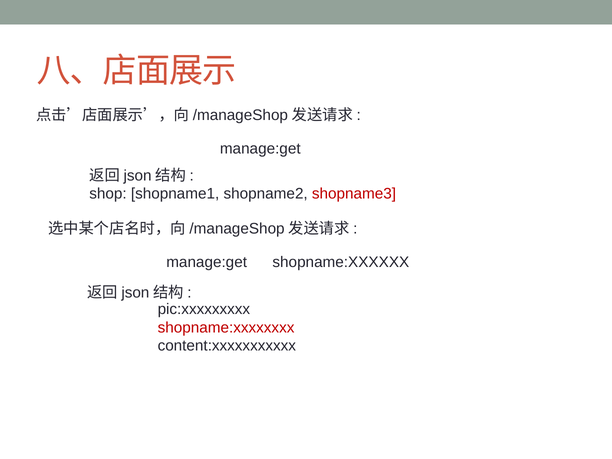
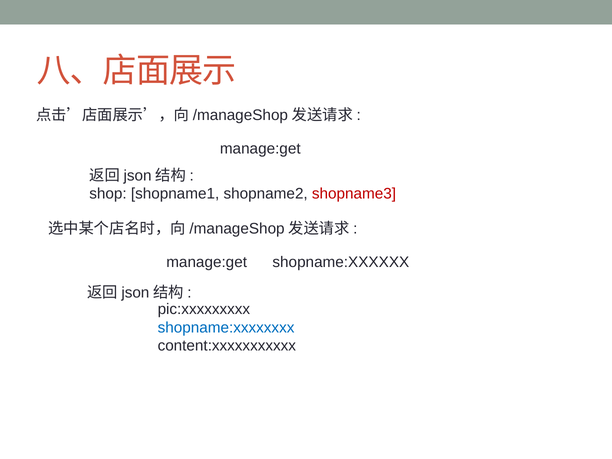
shopname:xxxxxxxx colour: red -> blue
